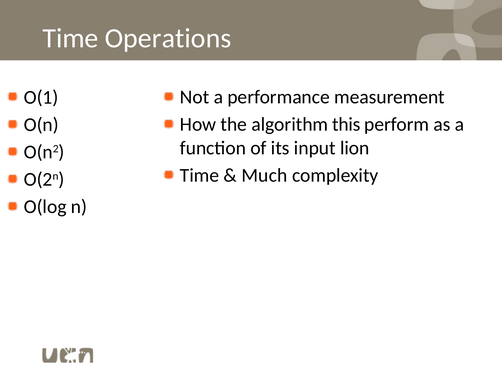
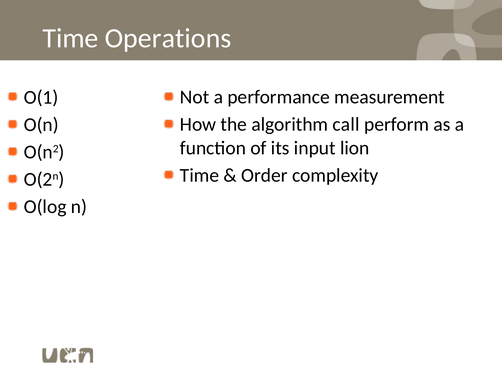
this: this -> call
Much: Much -> Order
